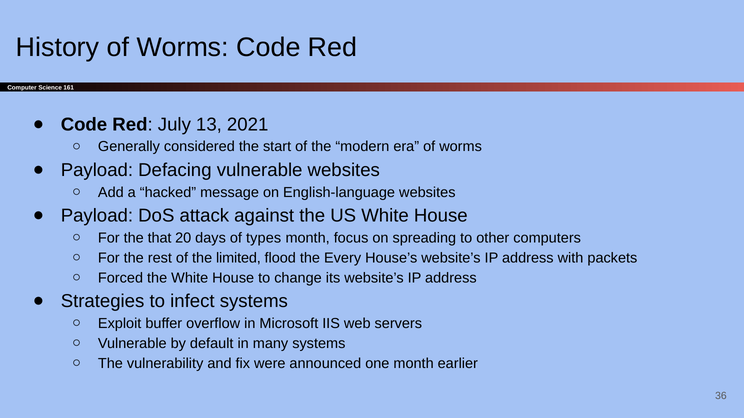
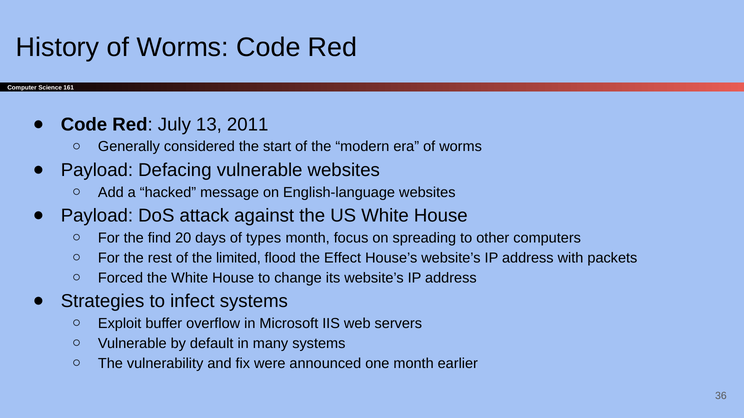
2021: 2021 -> 2011
that: that -> find
Every: Every -> Effect
